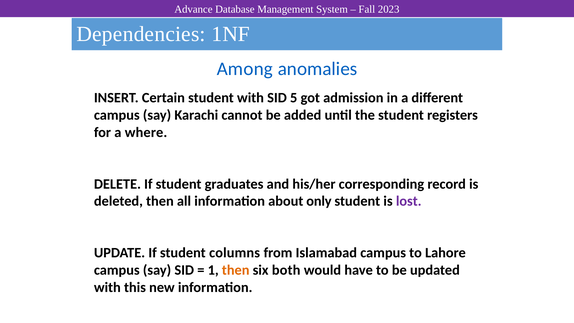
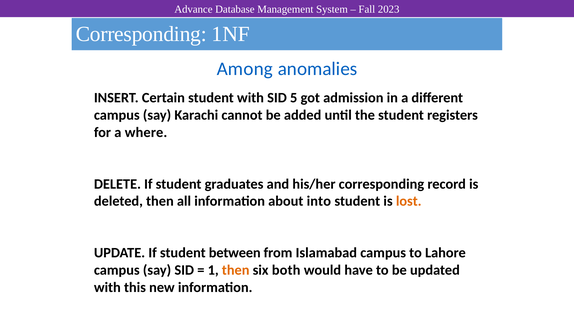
Dependencies at (141, 34): Dependencies -> Corresponding
only: only -> into
lost colour: purple -> orange
columns: columns -> between
